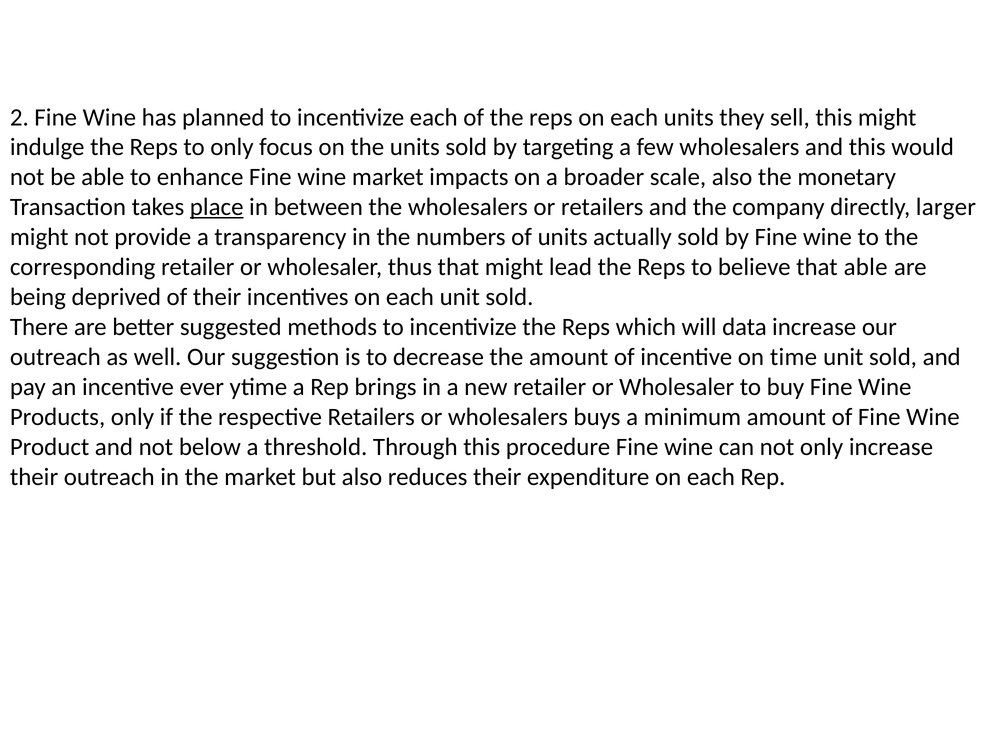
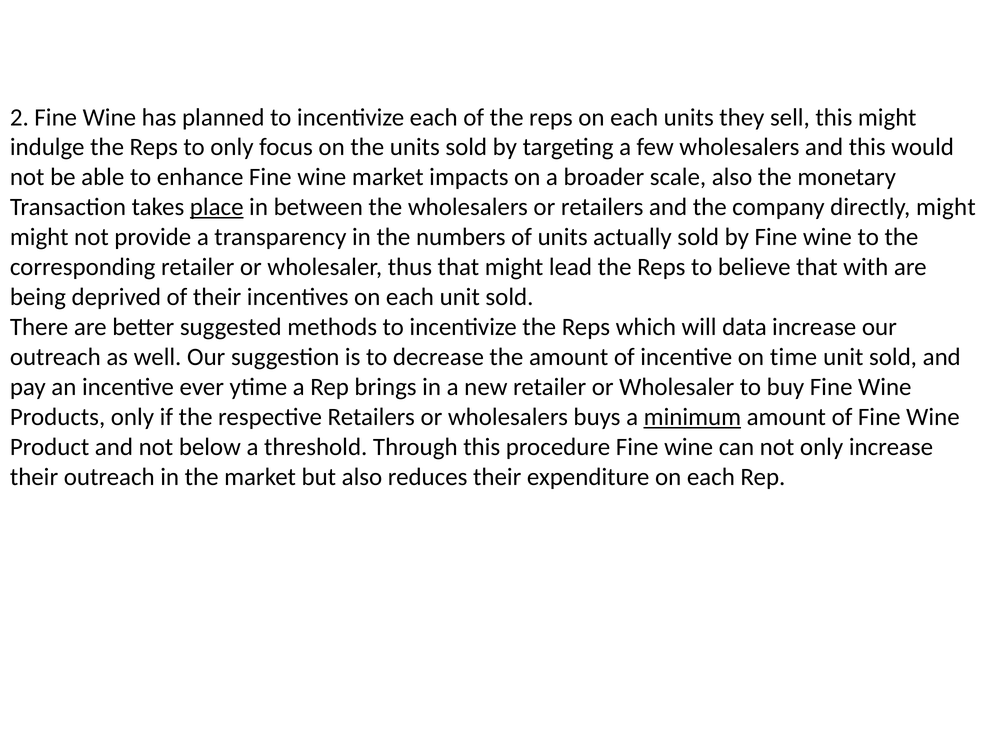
directly larger: larger -> might
that able: able -> with
minimum underline: none -> present
